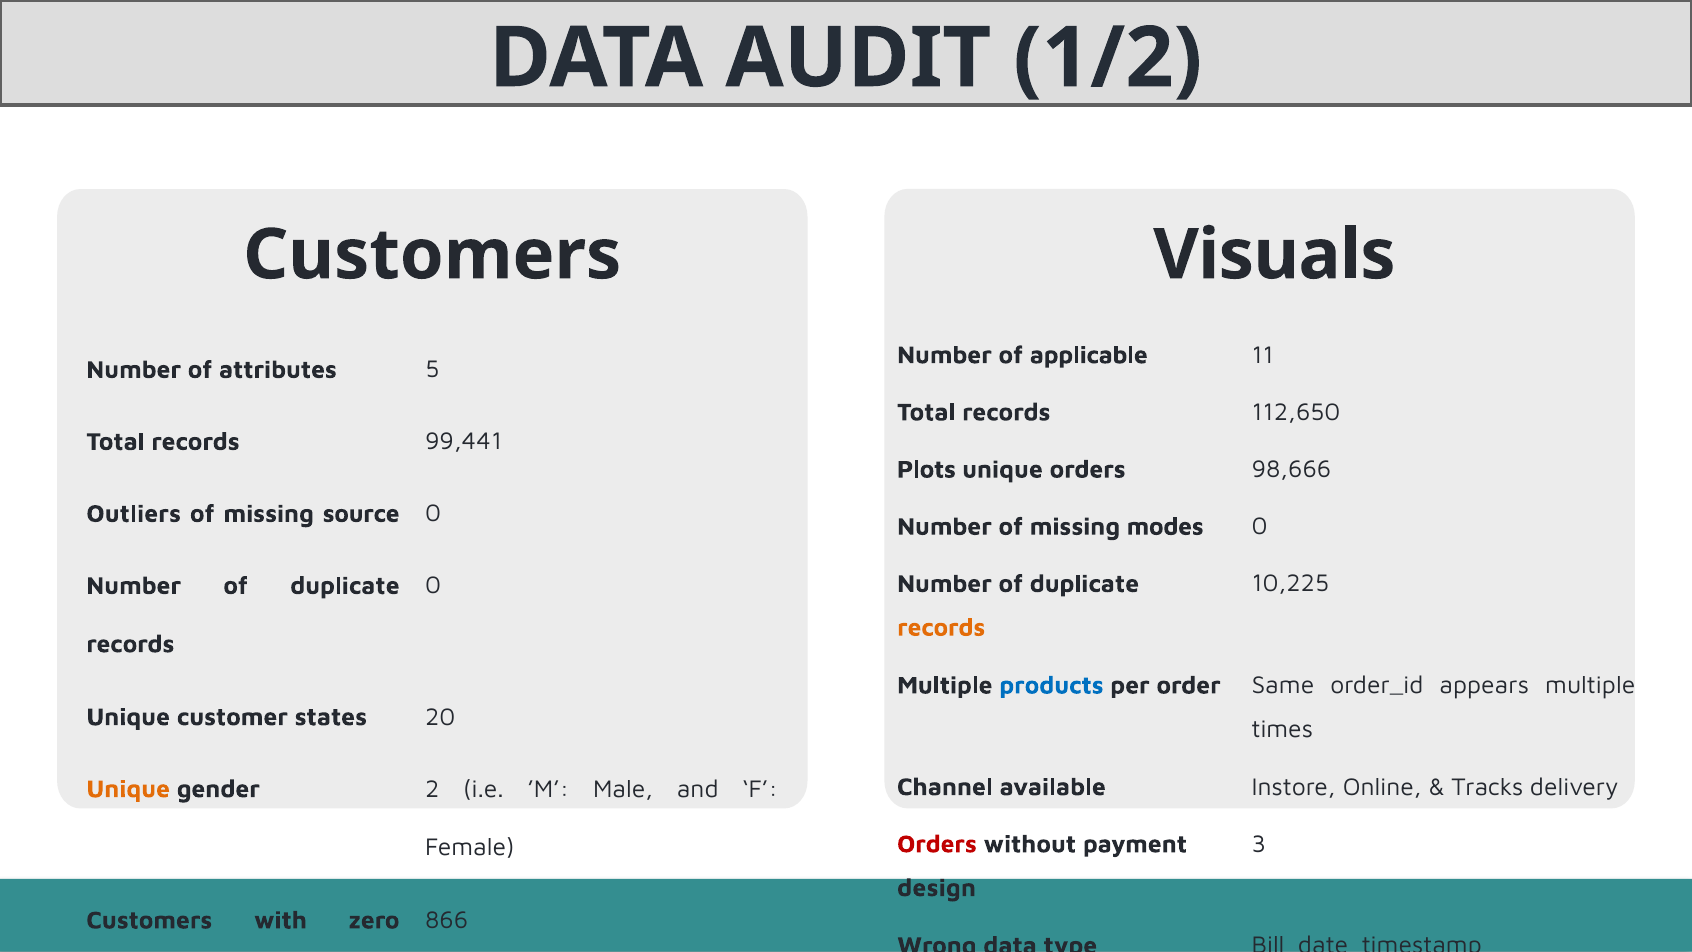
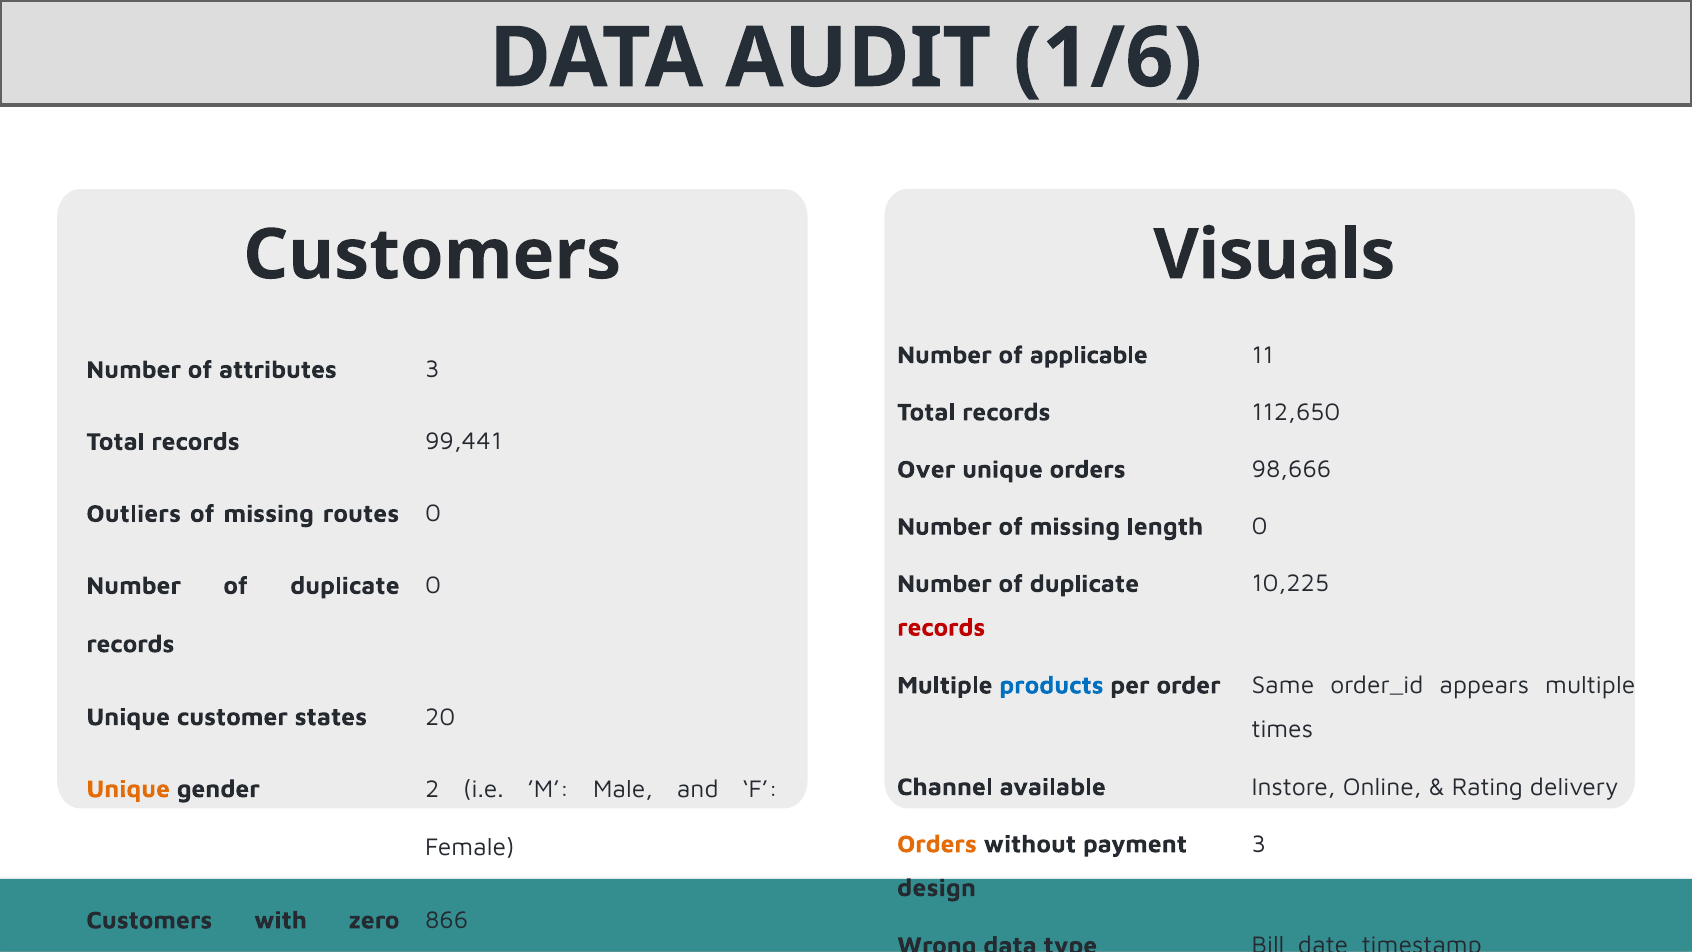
1/2: 1/2 -> 1/6
attributes 5: 5 -> 3
Plots: Plots -> Over
source: source -> routes
modes: modes -> length
records at (941, 627) colour: orange -> red
Tracks: Tracks -> Rating
Orders at (937, 844) colour: red -> orange
